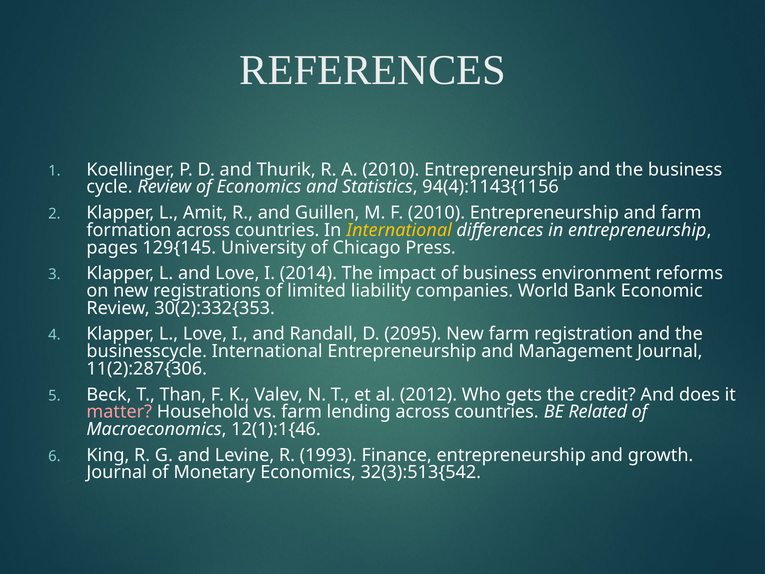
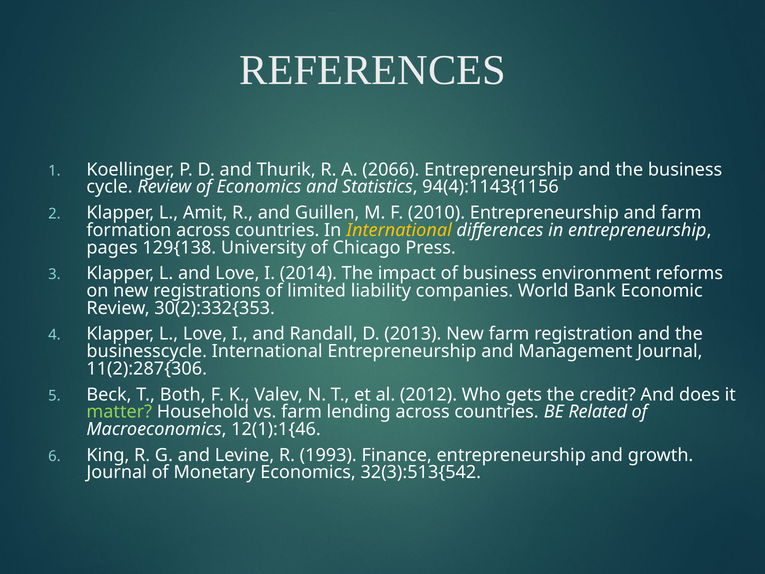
A 2010: 2010 -> 2066
129{145: 129{145 -> 129{138
2095: 2095 -> 2013
Than: Than -> Both
matter colour: pink -> light green
